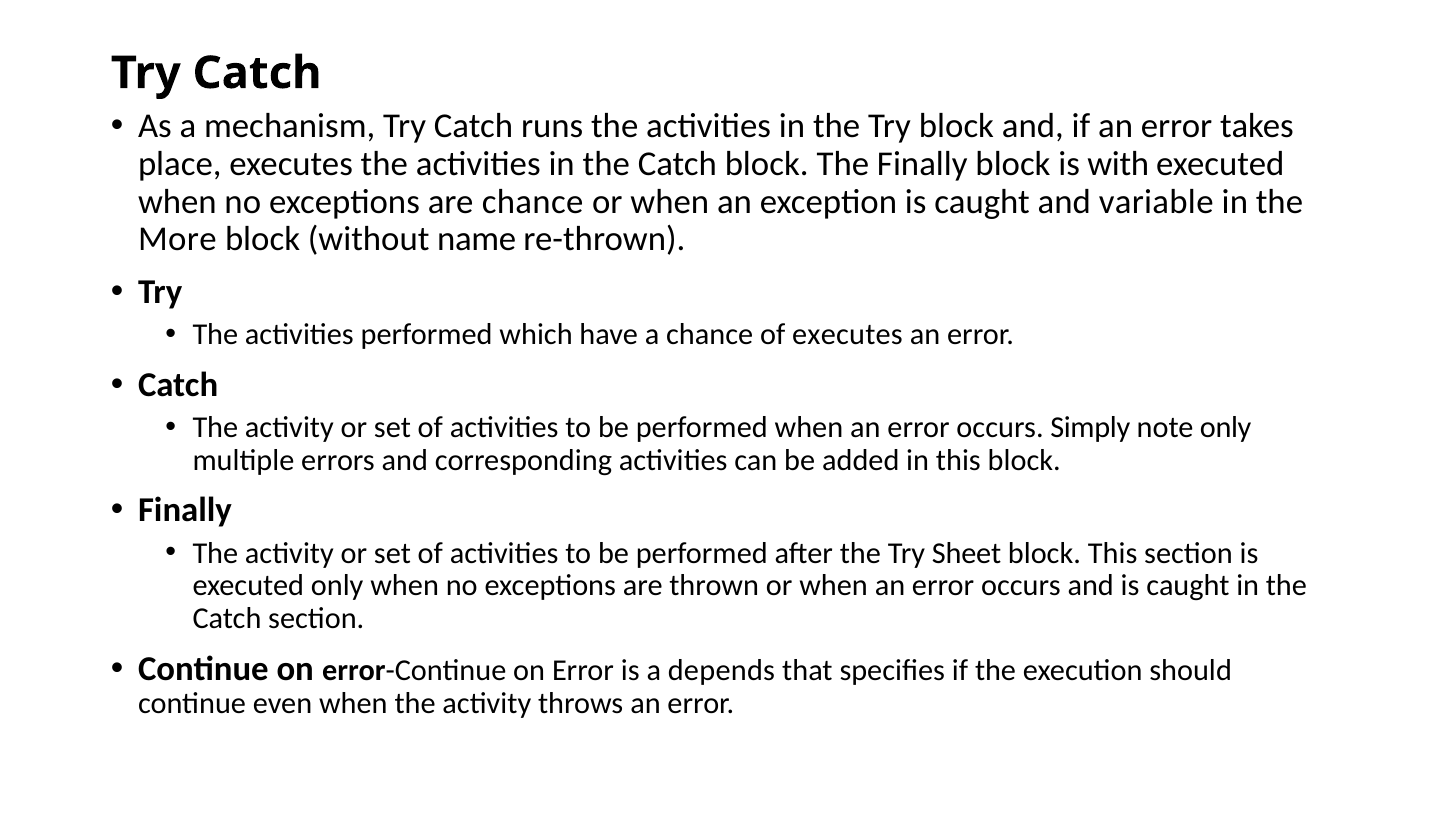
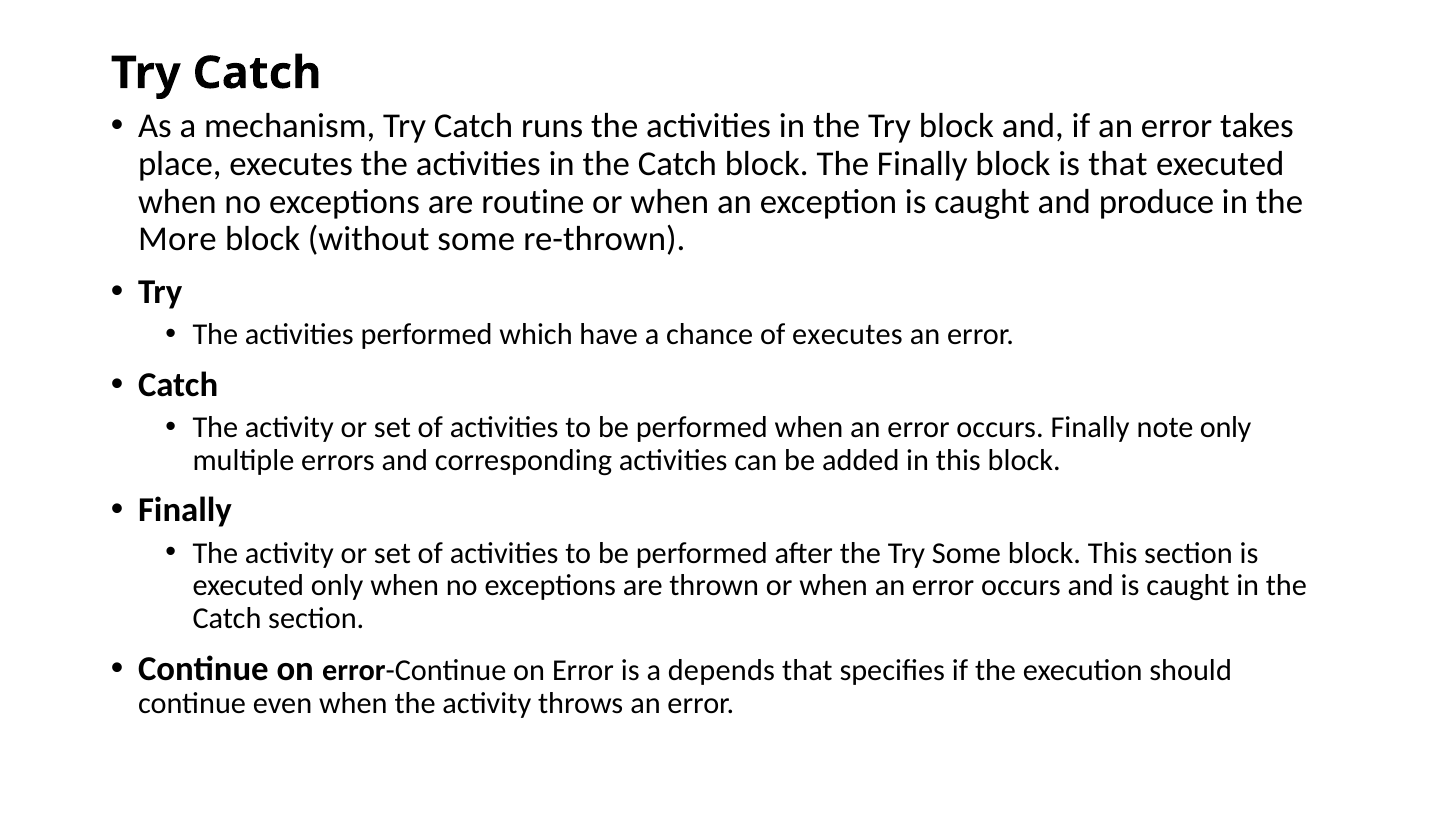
is with: with -> that
are chance: chance -> routine
variable: variable -> produce
without name: name -> some
occurs Simply: Simply -> Finally
Try Sheet: Sheet -> Some
